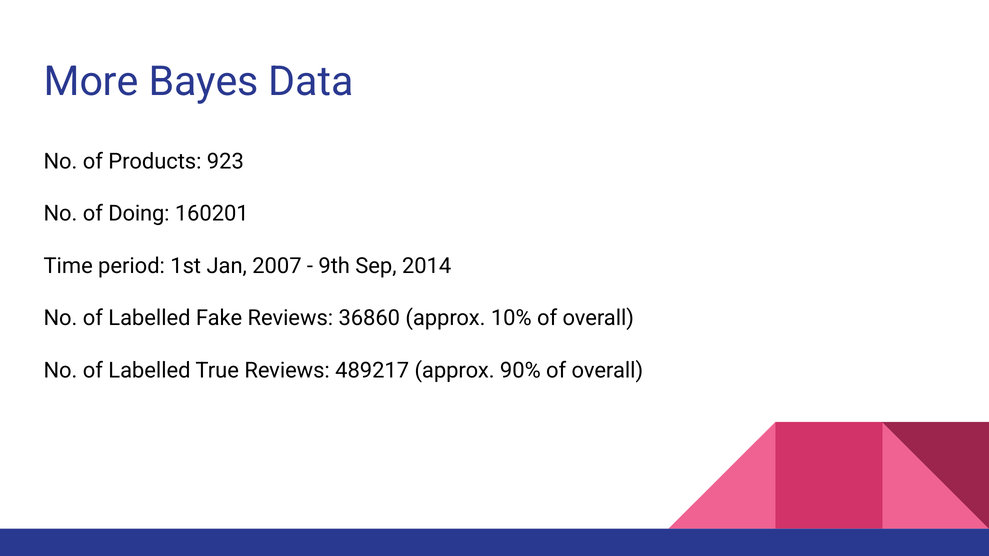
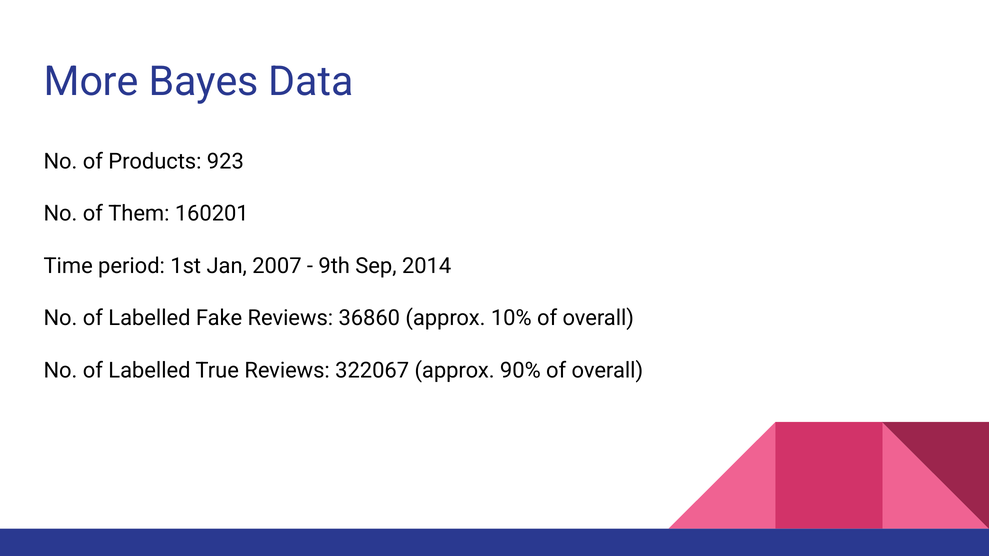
Doing: Doing -> Them
489217: 489217 -> 322067
